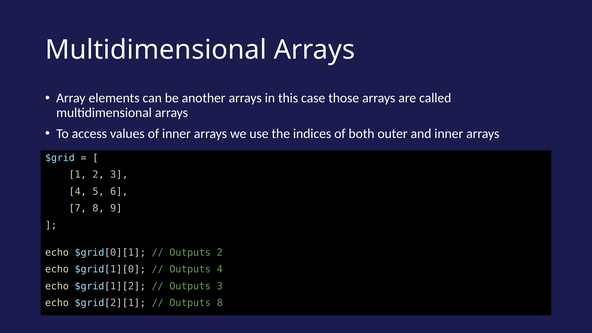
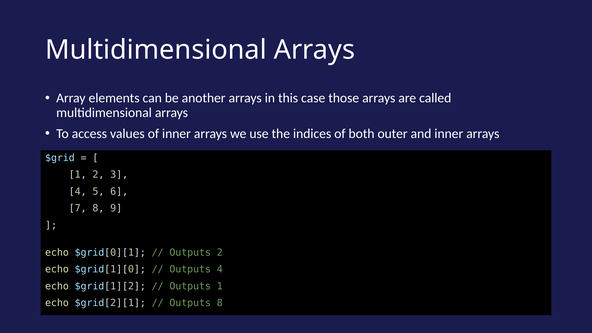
Outputs 3: 3 -> 1
